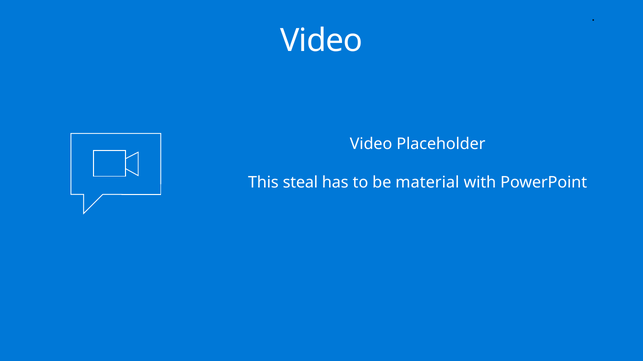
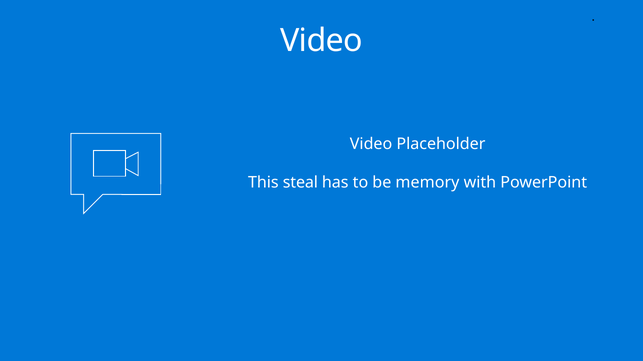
material: material -> memory
